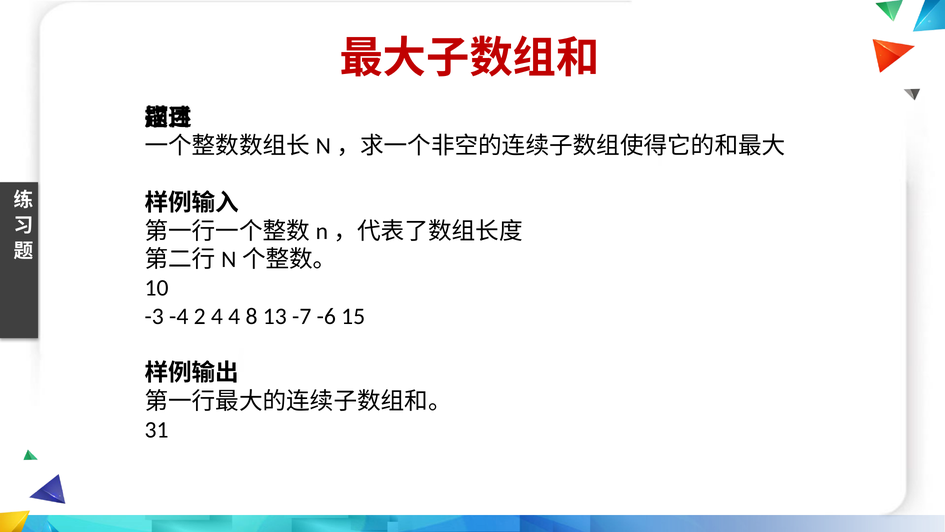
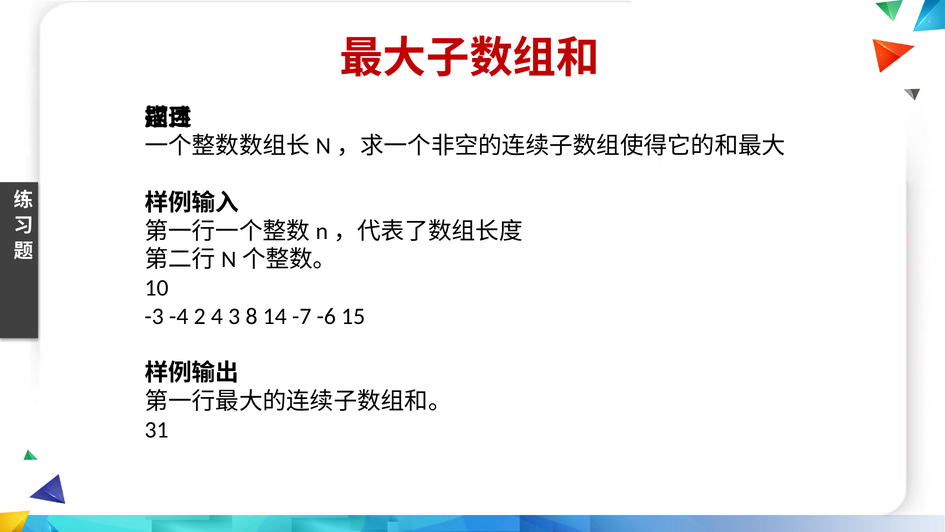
4 4: 4 -> 3
13: 13 -> 14
